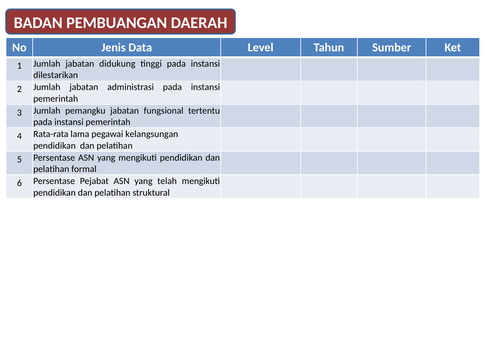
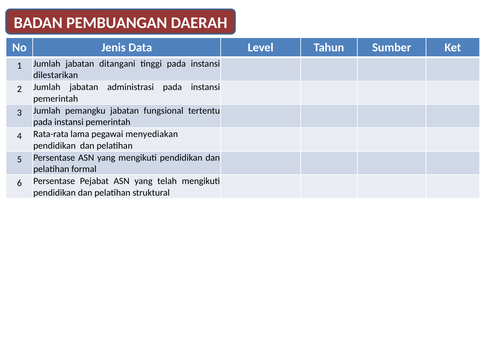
didukung: didukung -> ditangani
kelangsungan: kelangsungan -> menyediakan
